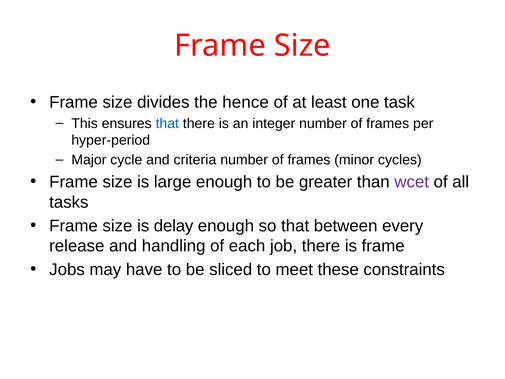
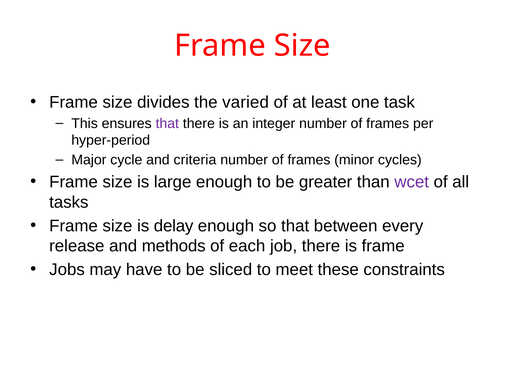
hence: hence -> varied
that at (167, 123) colour: blue -> purple
handling: handling -> methods
